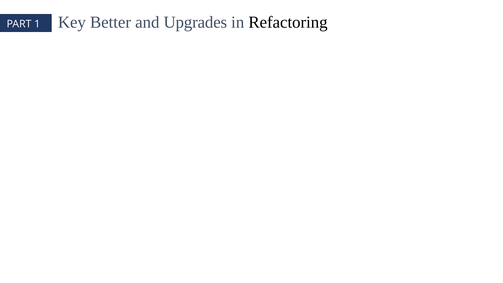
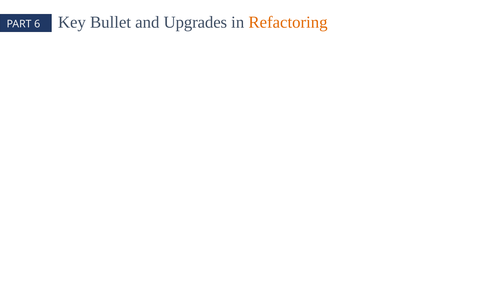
1: 1 -> 6
Better: Better -> Bullet
Refactoring colour: black -> orange
